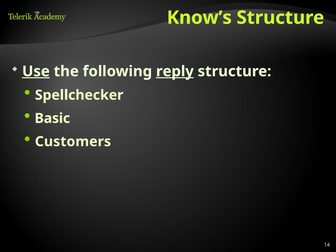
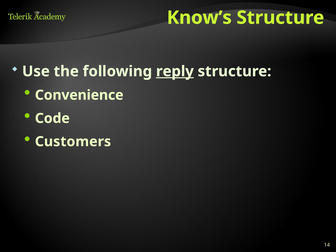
Use underline: present -> none
Spellchecker: Spellchecker -> Convenience
Basic: Basic -> Code
